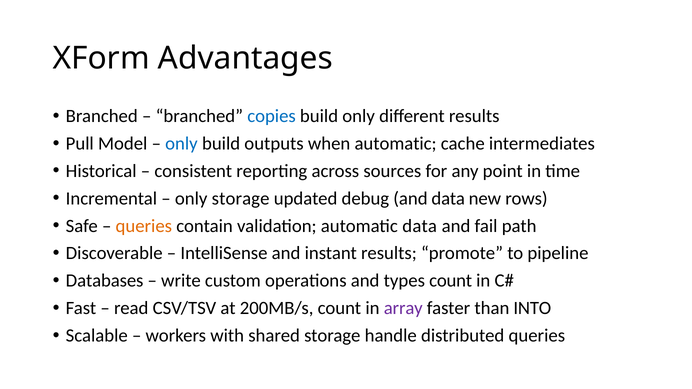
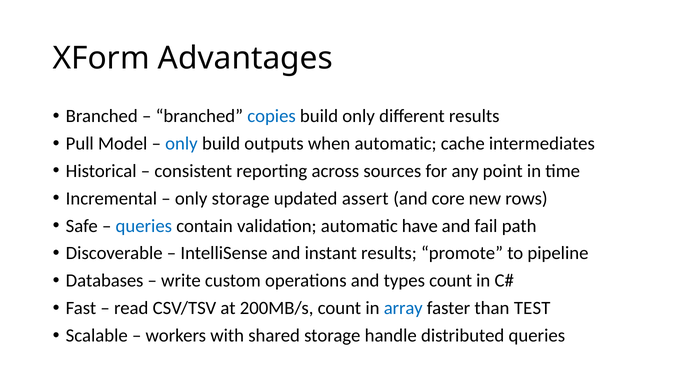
debug: debug -> assert
and data: data -> core
queries at (144, 226) colour: orange -> blue
automatic data: data -> have
array colour: purple -> blue
INTO: INTO -> TEST
